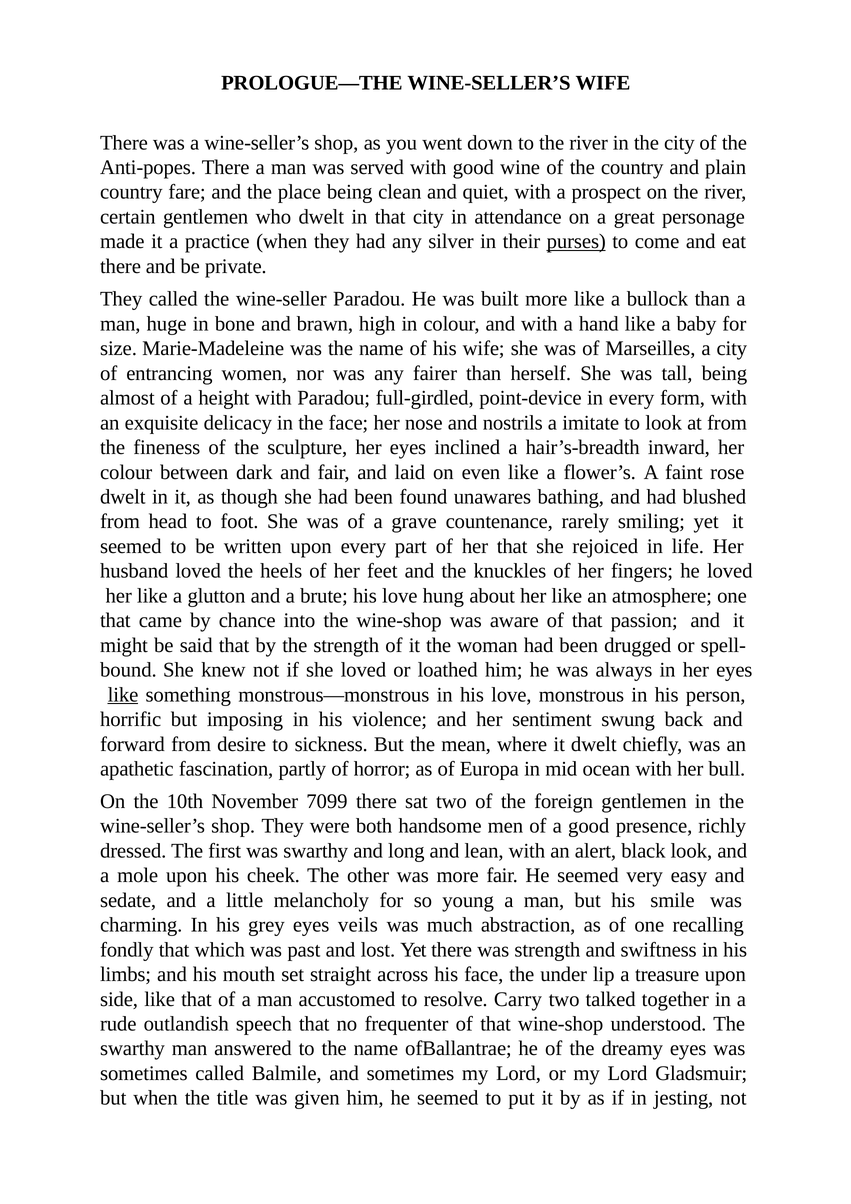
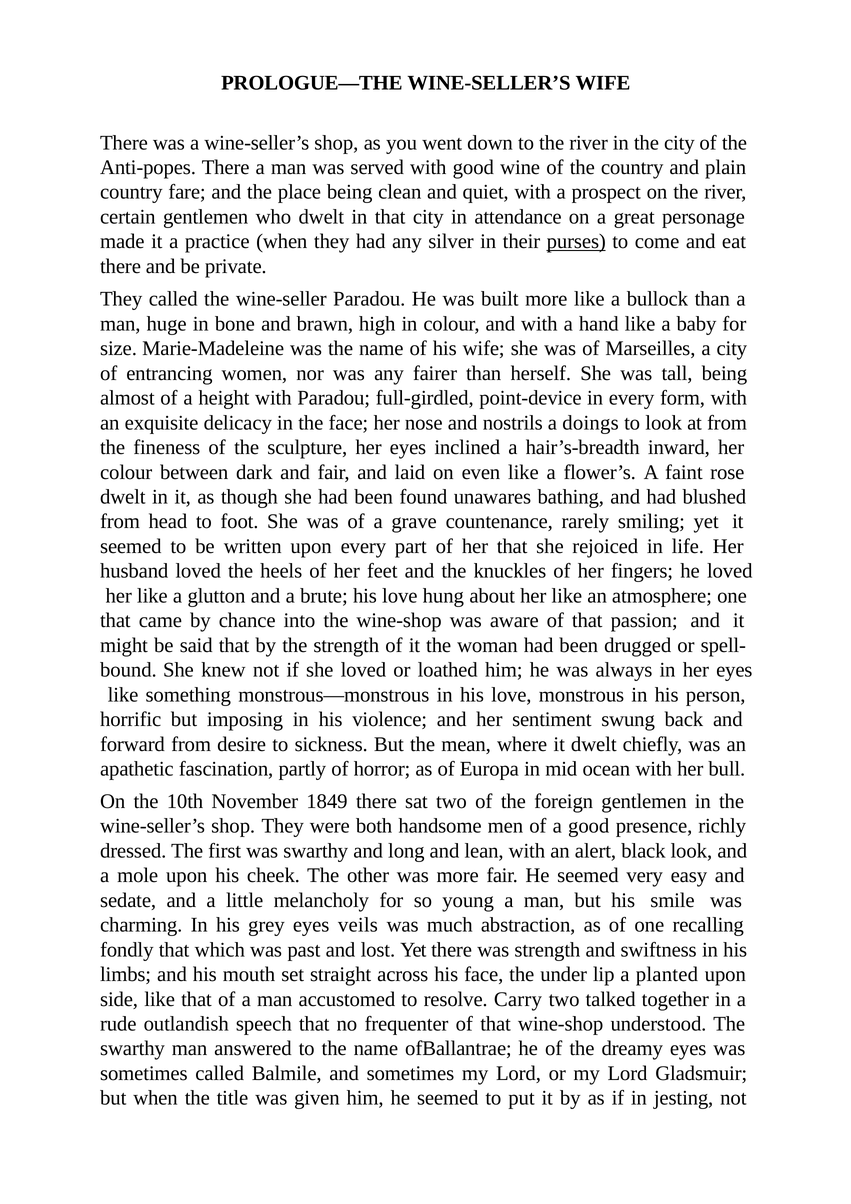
imitate: imitate -> doings
like at (123, 695) underline: present -> none
7099: 7099 -> 1849
treasure: treasure -> planted
